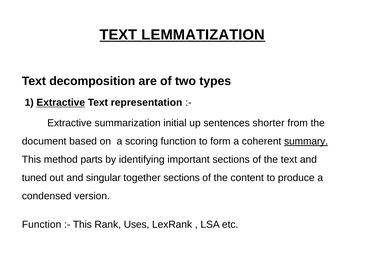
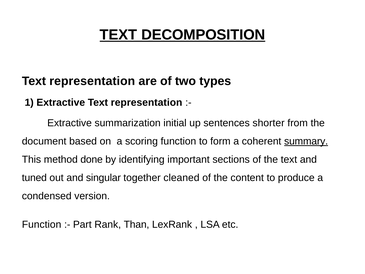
LEMMATIZATION: LEMMATIZATION -> DECOMPOSITION
decomposition at (92, 81): decomposition -> representation
Extractive at (61, 103) underline: present -> none
parts: parts -> done
together sections: sections -> cleaned
This at (82, 224): This -> Part
Uses: Uses -> Than
